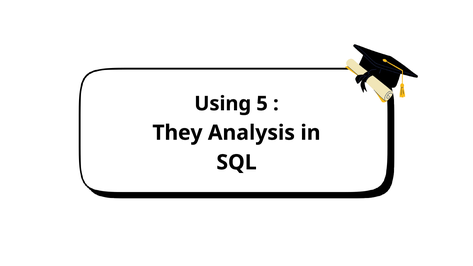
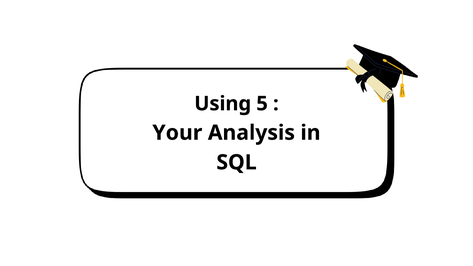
They: They -> Your
